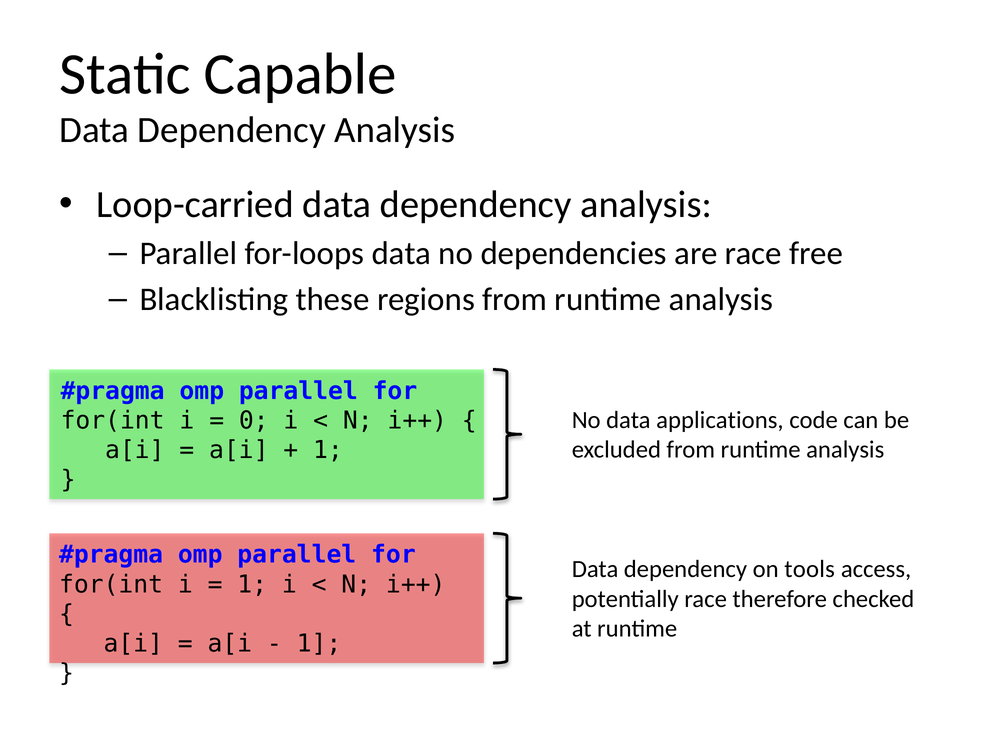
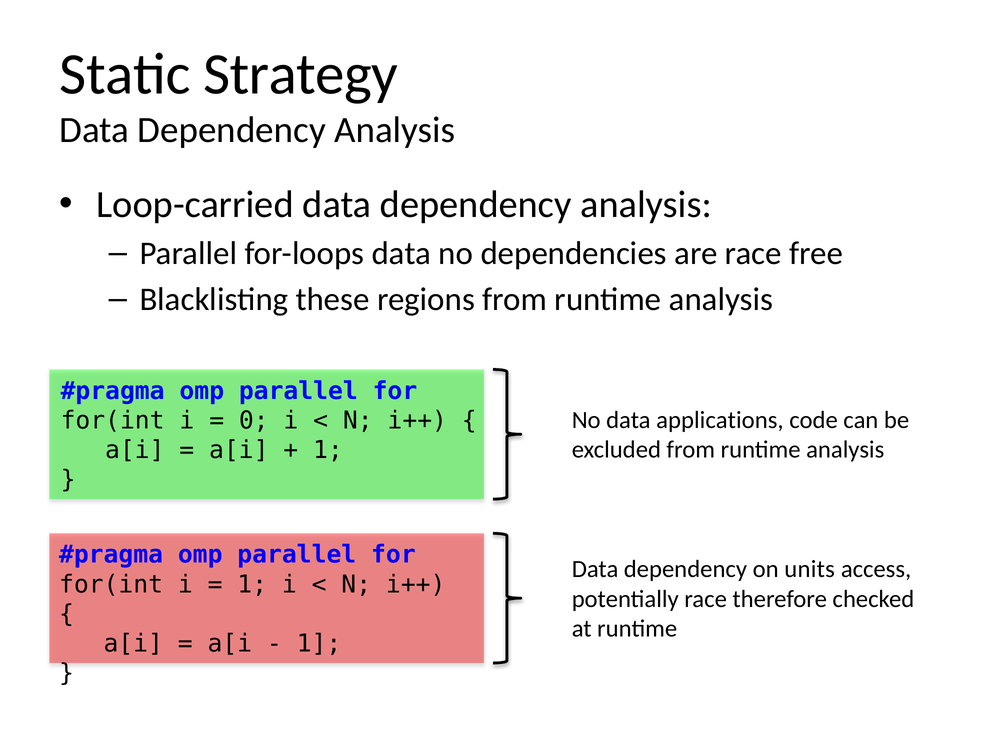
Capable: Capable -> Strategy
tools: tools -> units
